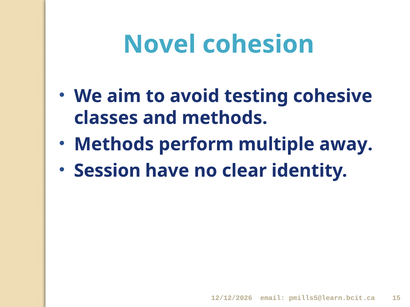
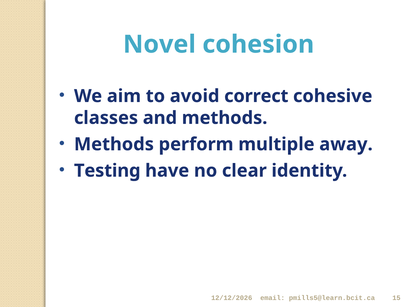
testing: testing -> correct
Session: Session -> Testing
